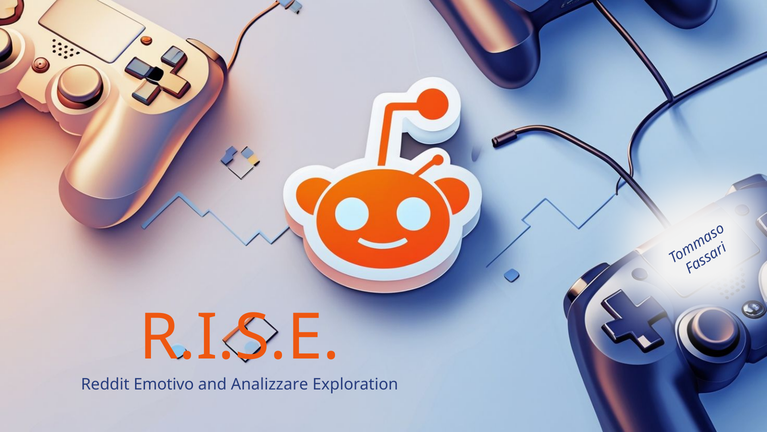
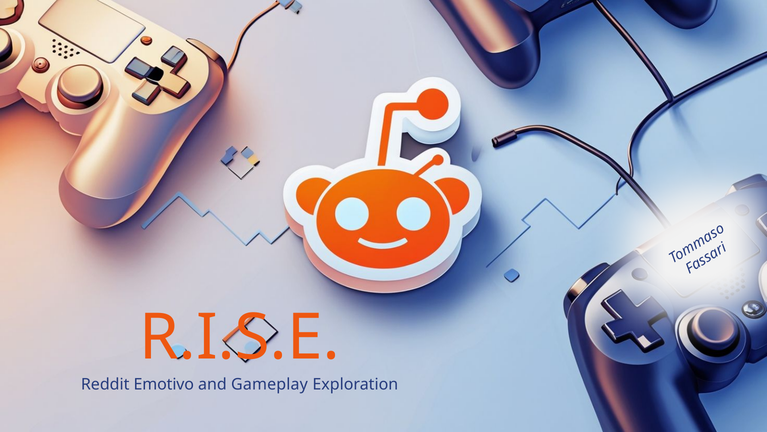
Analizzare: Analizzare -> Gameplay
